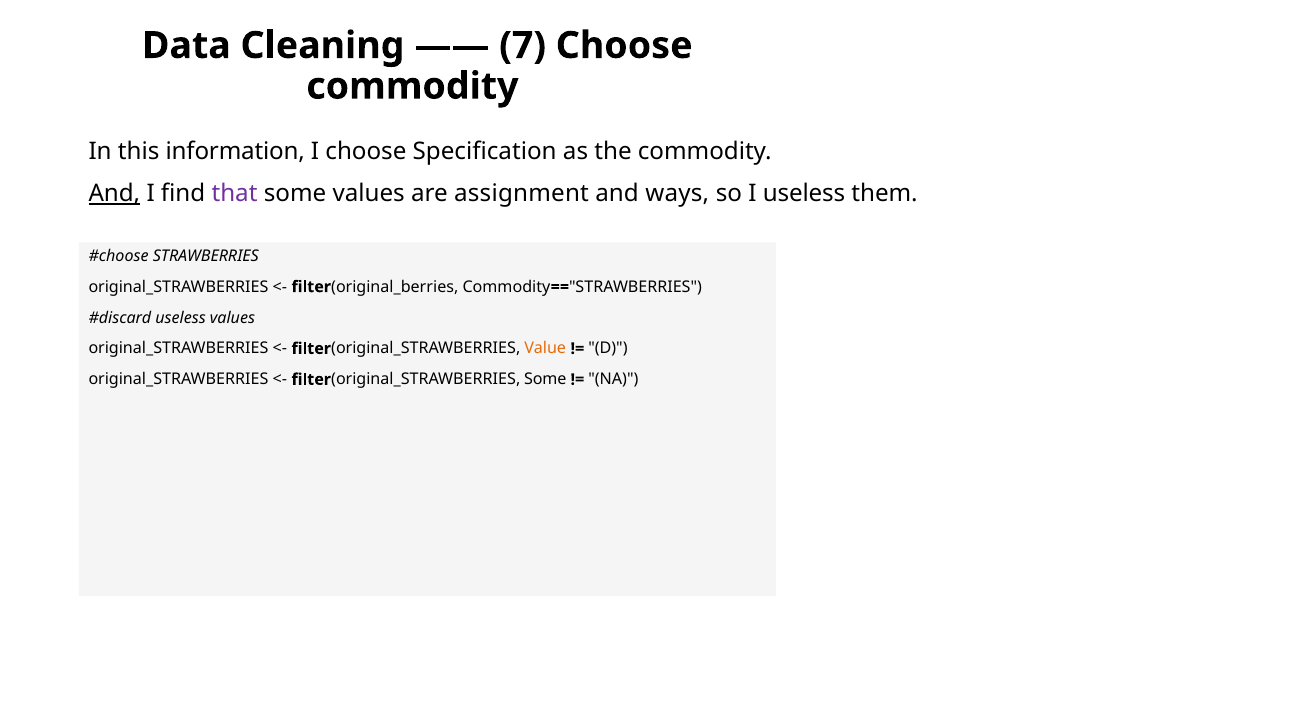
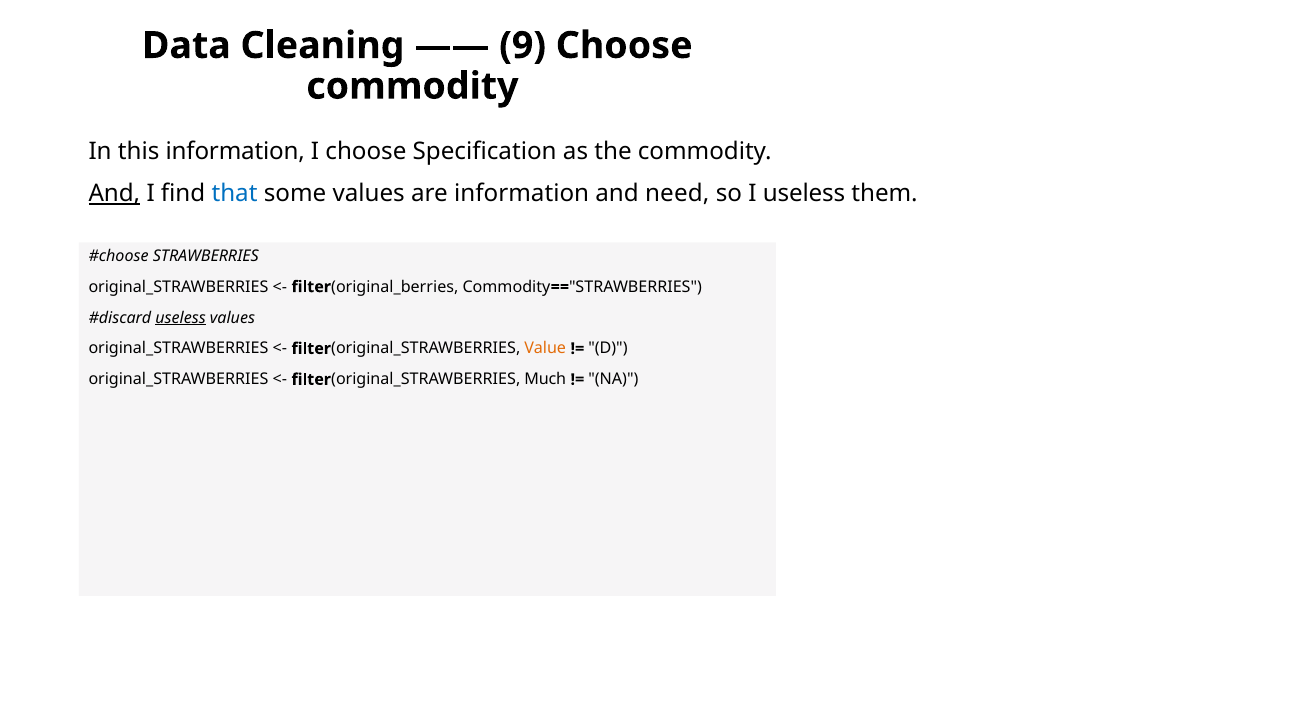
7: 7 -> 9
that colour: purple -> blue
are assignment: assignment -> information
ways: ways -> need
useless at (181, 318) underline: none -> present
filter(original_STRAWBERRIES Some: Some -> Much
